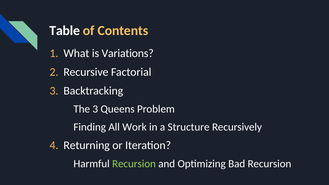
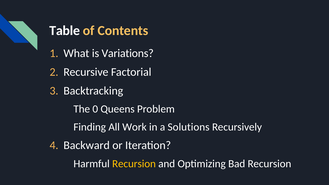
3 at (95, 109): 3 -> 0
Structure: Structure -> Solutions
Returning: Returning -> Backward
Recursion at (134, 164) colour: light green -> yellow
